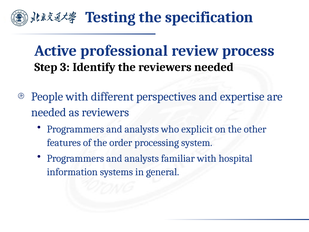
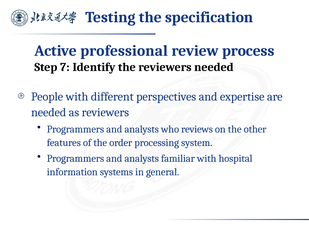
3: 3 -> 7
explicit: explicit -> reviews
